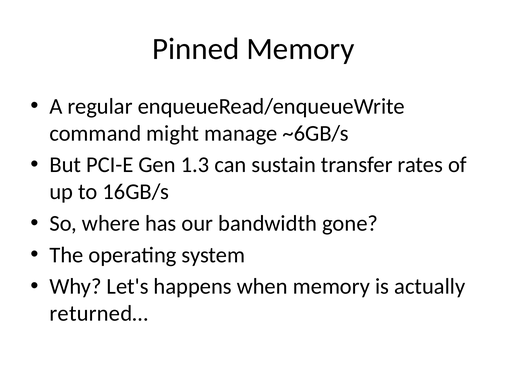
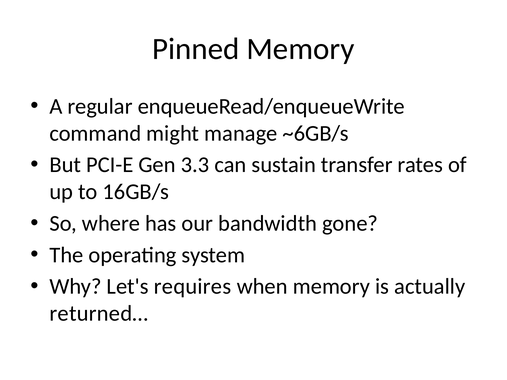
1.3: 1.3 -> 3.3
happens: happens -> requires
